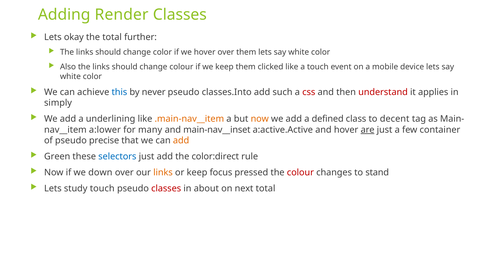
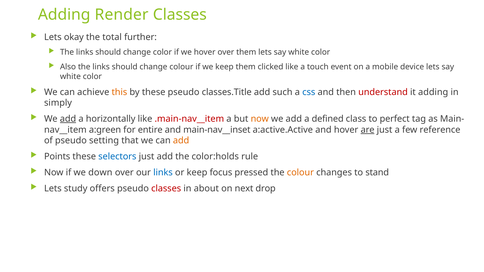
this colour: blue -> orange
by never: never -> these
classes.Into: classes.Into -> classes.Title
css colour: red -> blue
it applies: applies -> adding
add at (68, 119) underline: none -> present
underlining: underlining -> horizontally
.main-nav__item colour: orange -> red
decent: decent -> perfect
a:lower: a:lower -> a:green
many: many -> entire
container: container -> reference
precise: precise -> setting
Green: Green -> Points
color:direct: color:direct -> color:holds
links at (163, 173) colour: orange -> blue
colour at (300, 173) colour: red -> orange
study touch: touch -> offers
next total: total -> drop
